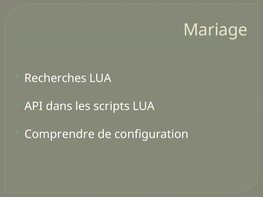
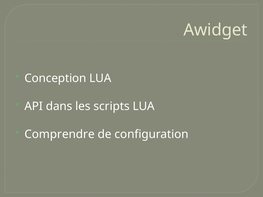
Mariage: Mariage -> Awidget
Recherches: Recherches -> Conception
